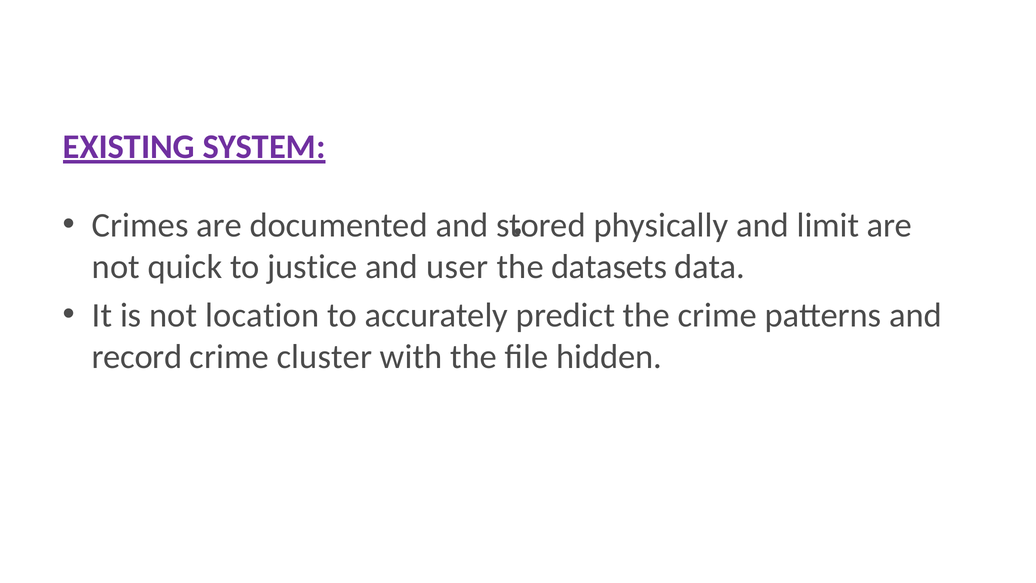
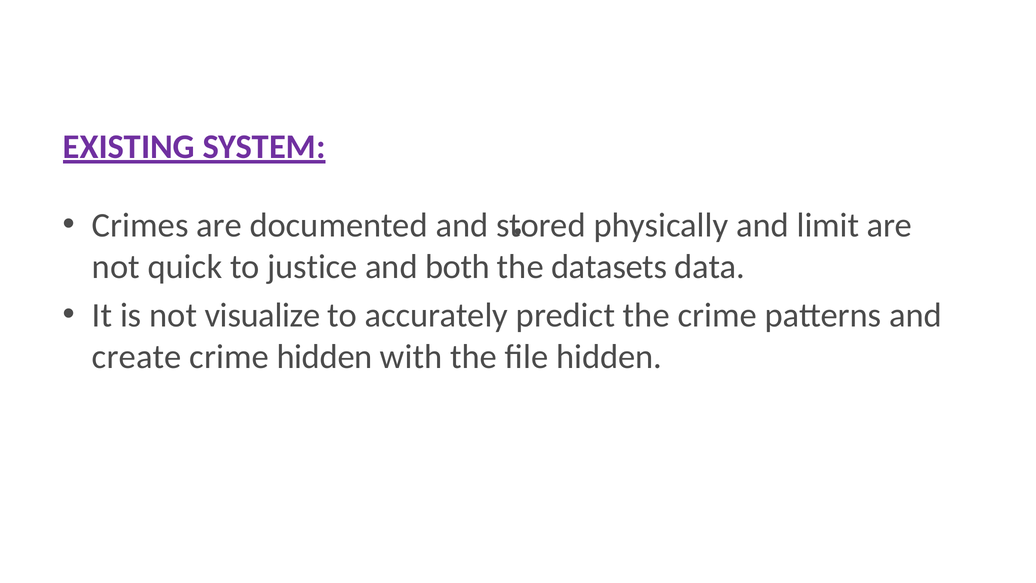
user: user -> both
location: location -> visualize
record: record -> create
crime cluster: cluster -> hidden
